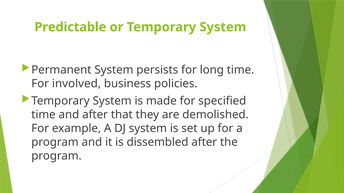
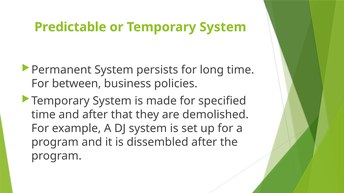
involved: involved -> between
